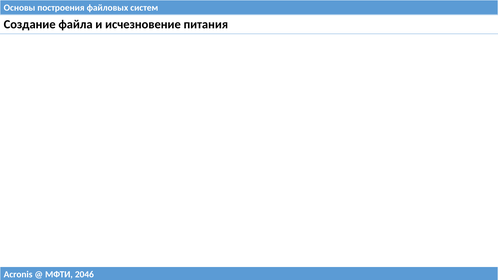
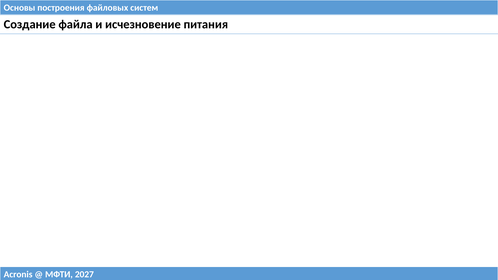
2046: 2046 -> 2027
